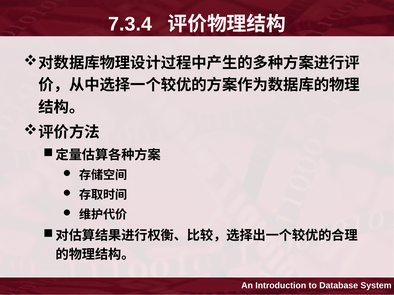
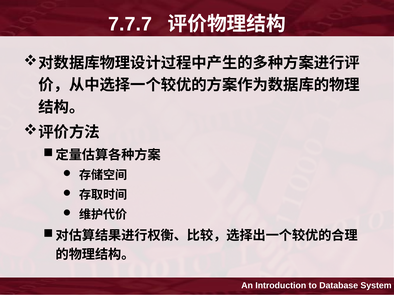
7.3.4: 7.3.4 -> 7.7.7
